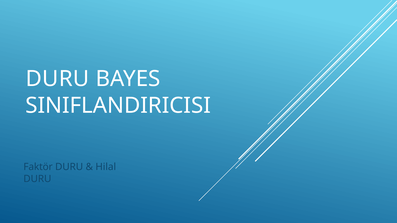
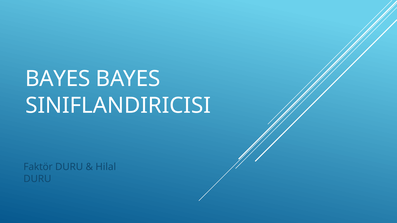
DURU at (57, 79): DURU -> BAYES
